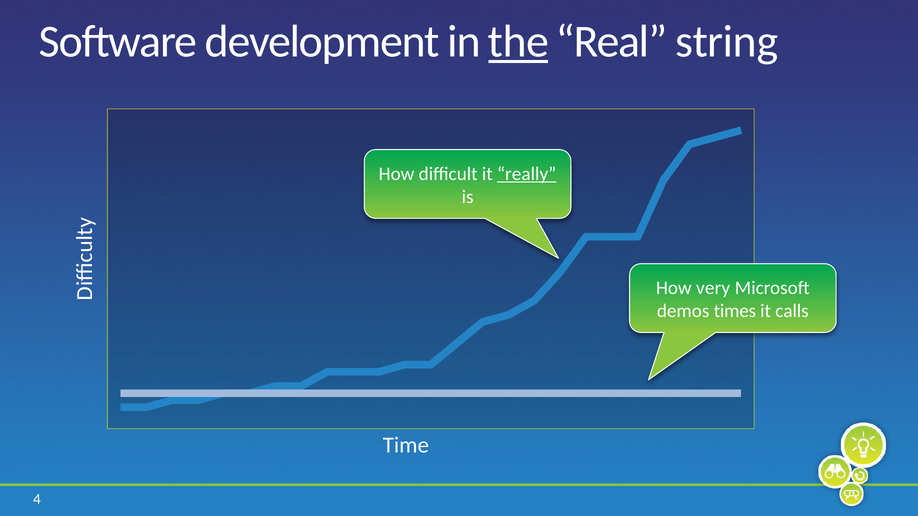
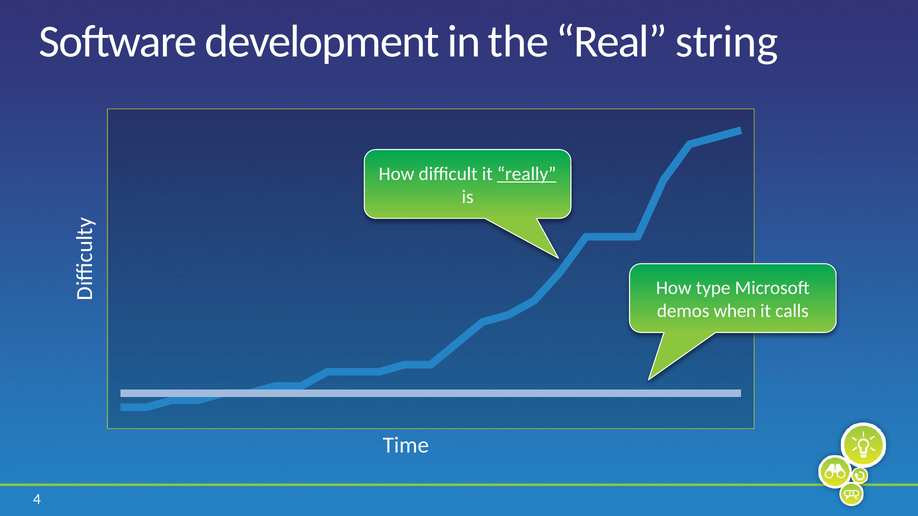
the underline: present -> none
very: very -> type
times: times -> when
